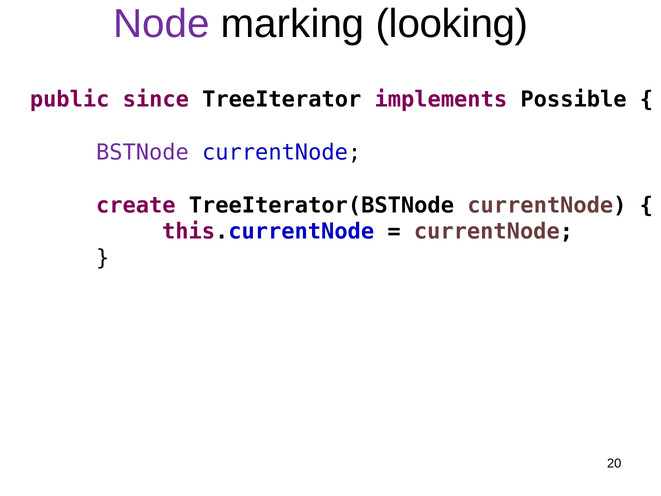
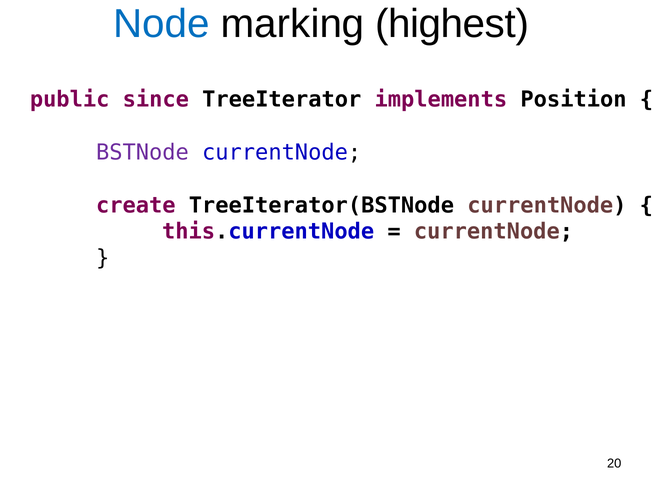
Node colour: purple -> blue
looking: looking -> highest
Possible: Possible -> Position
